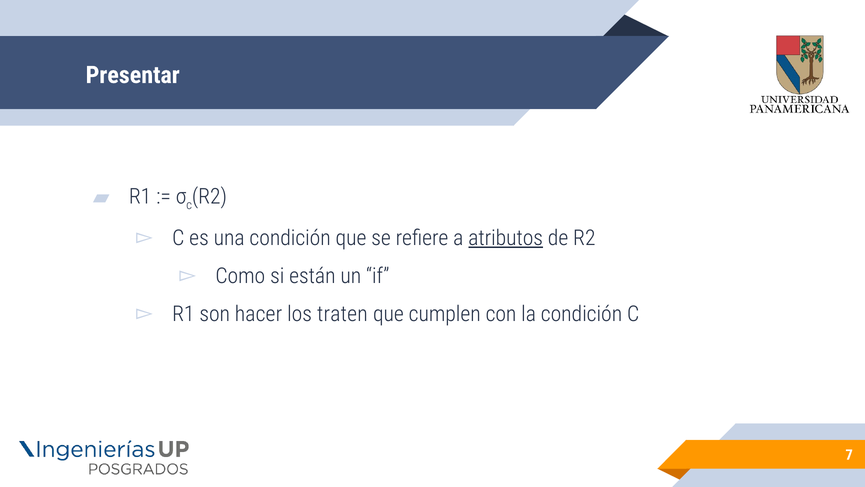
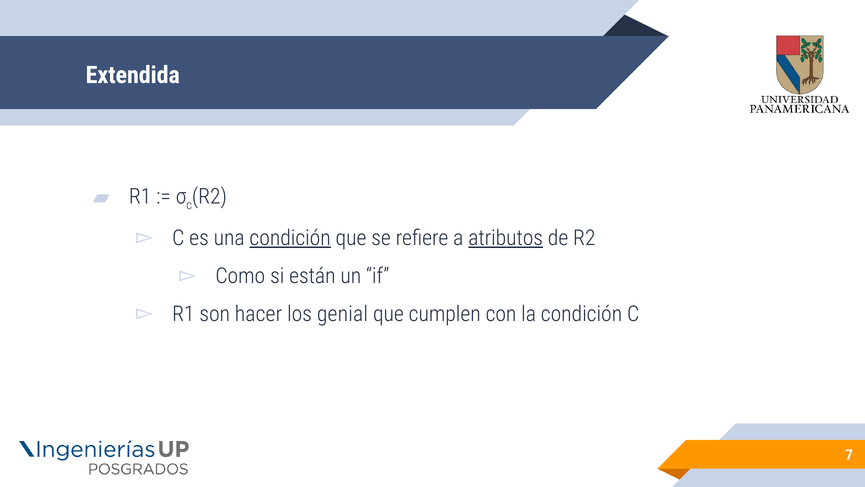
Presentar: Presentar -> Extendida
condición at (290, 238) underline: none -> present
traten: traten -> genial
